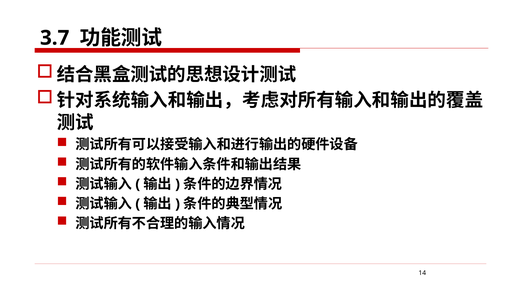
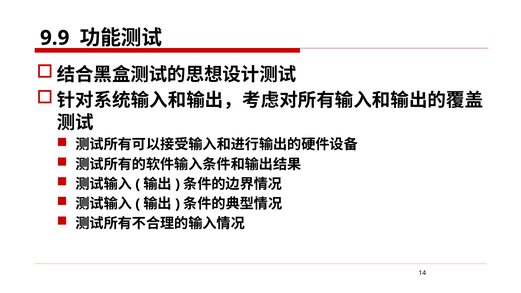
3.7: 3.7 -> 9.9
